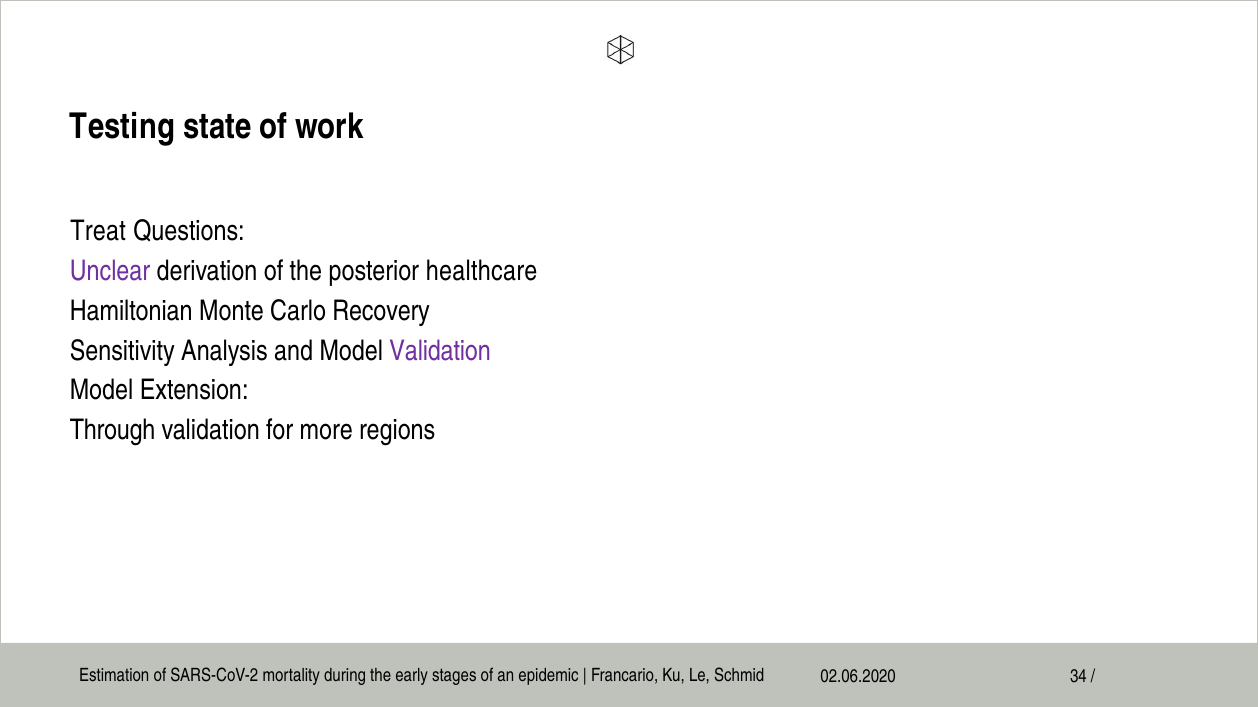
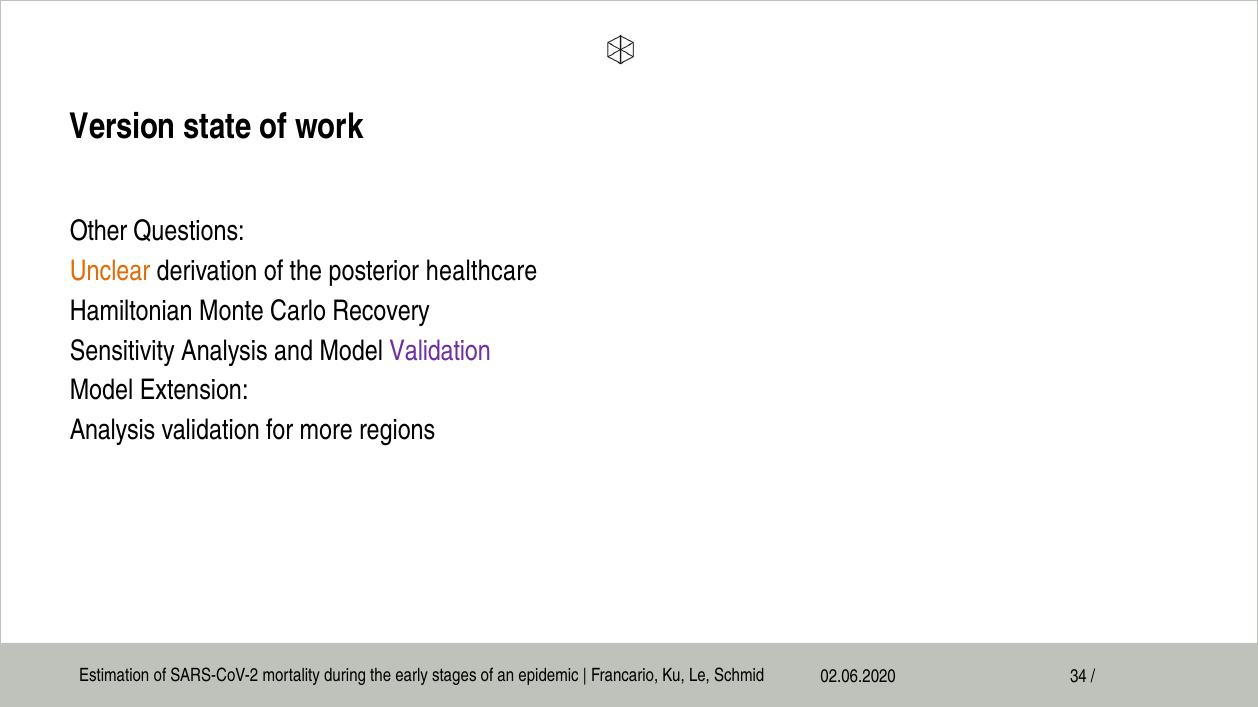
Testing: Testing -> Version
Treat: Treat -> Other
Unclear colour: purple -> orange
Through at (113, 431): Through -> Analysis
